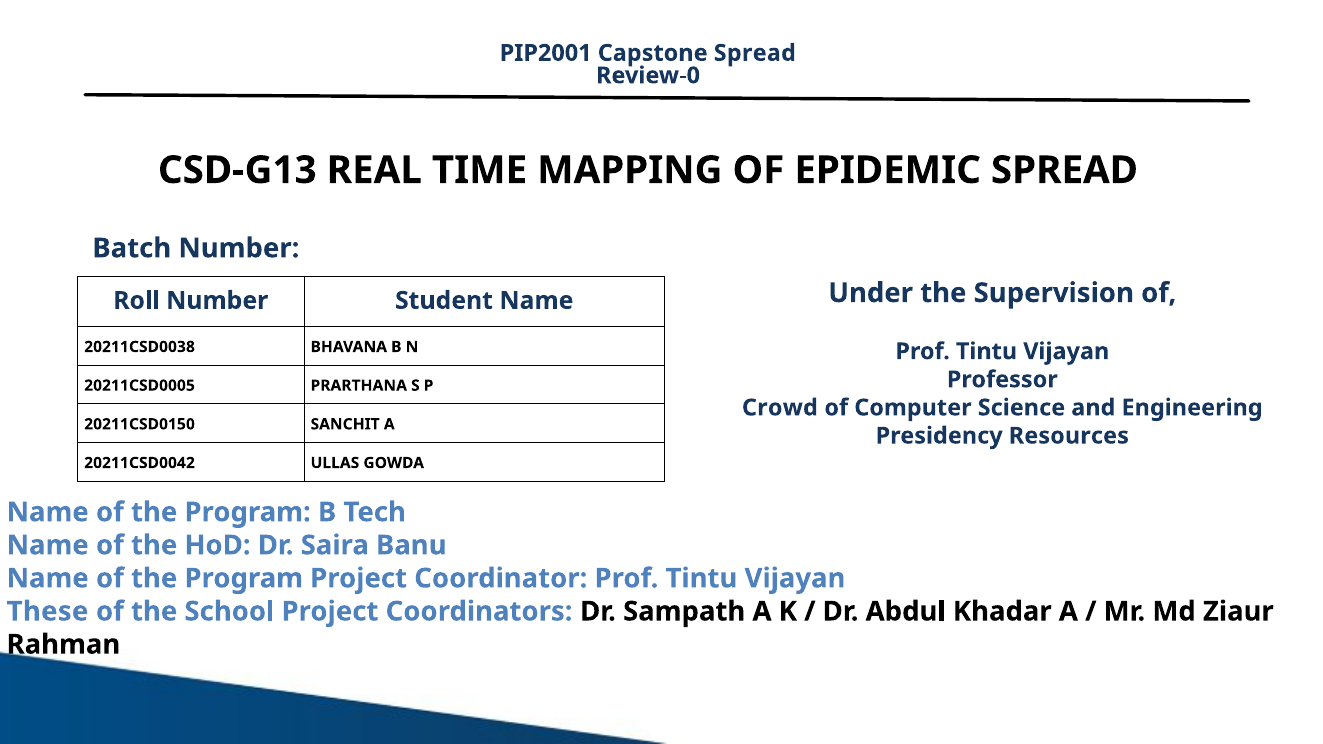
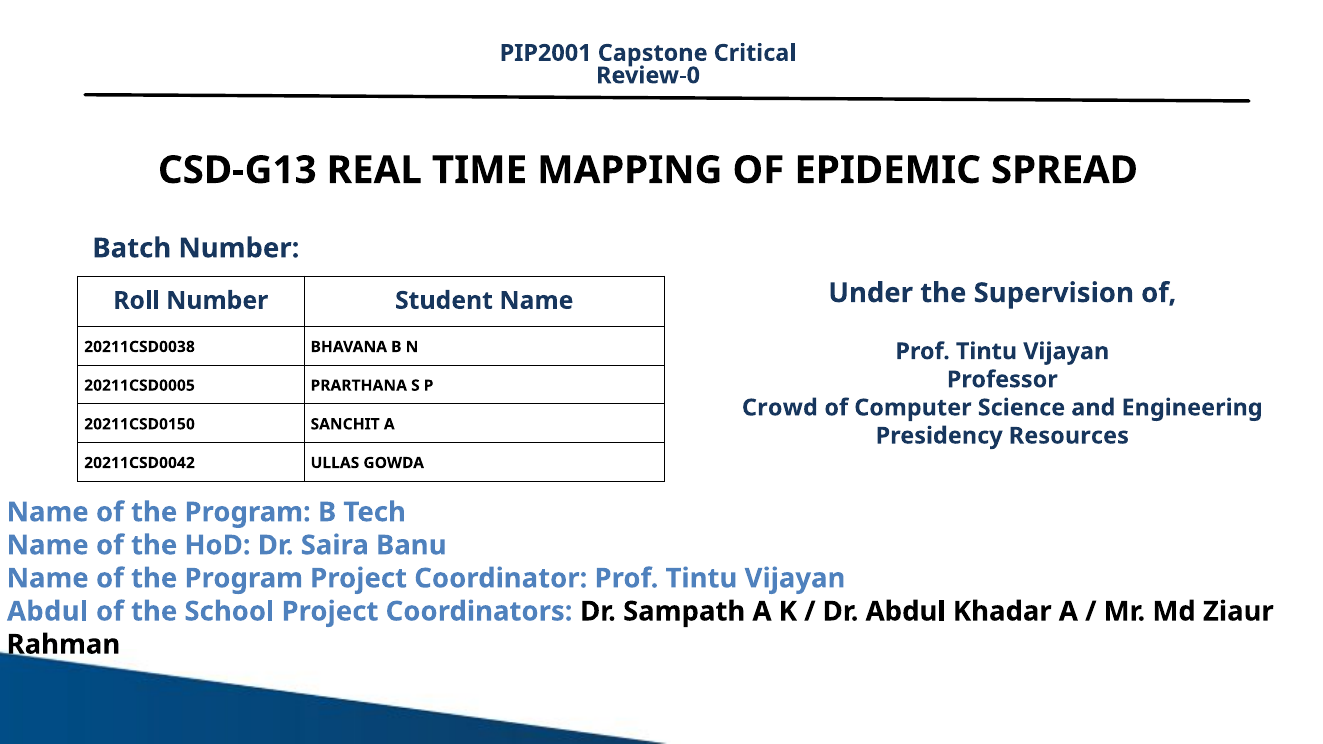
Capstone Spread: Spread -> Critical
These at (48, 612): These -> Abdul
